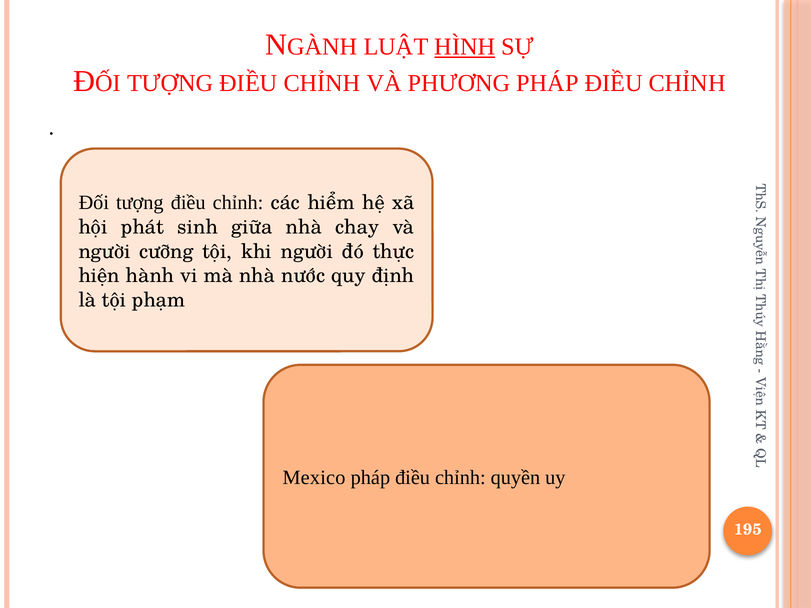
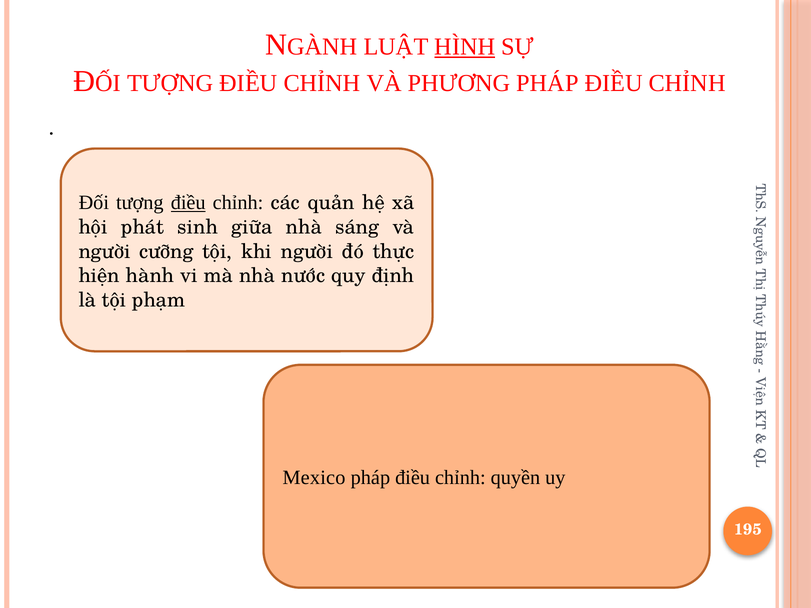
điều at (188, 203) underline: none -> present
hiểm: hiểm -> quản
chay: chay -> sáng
